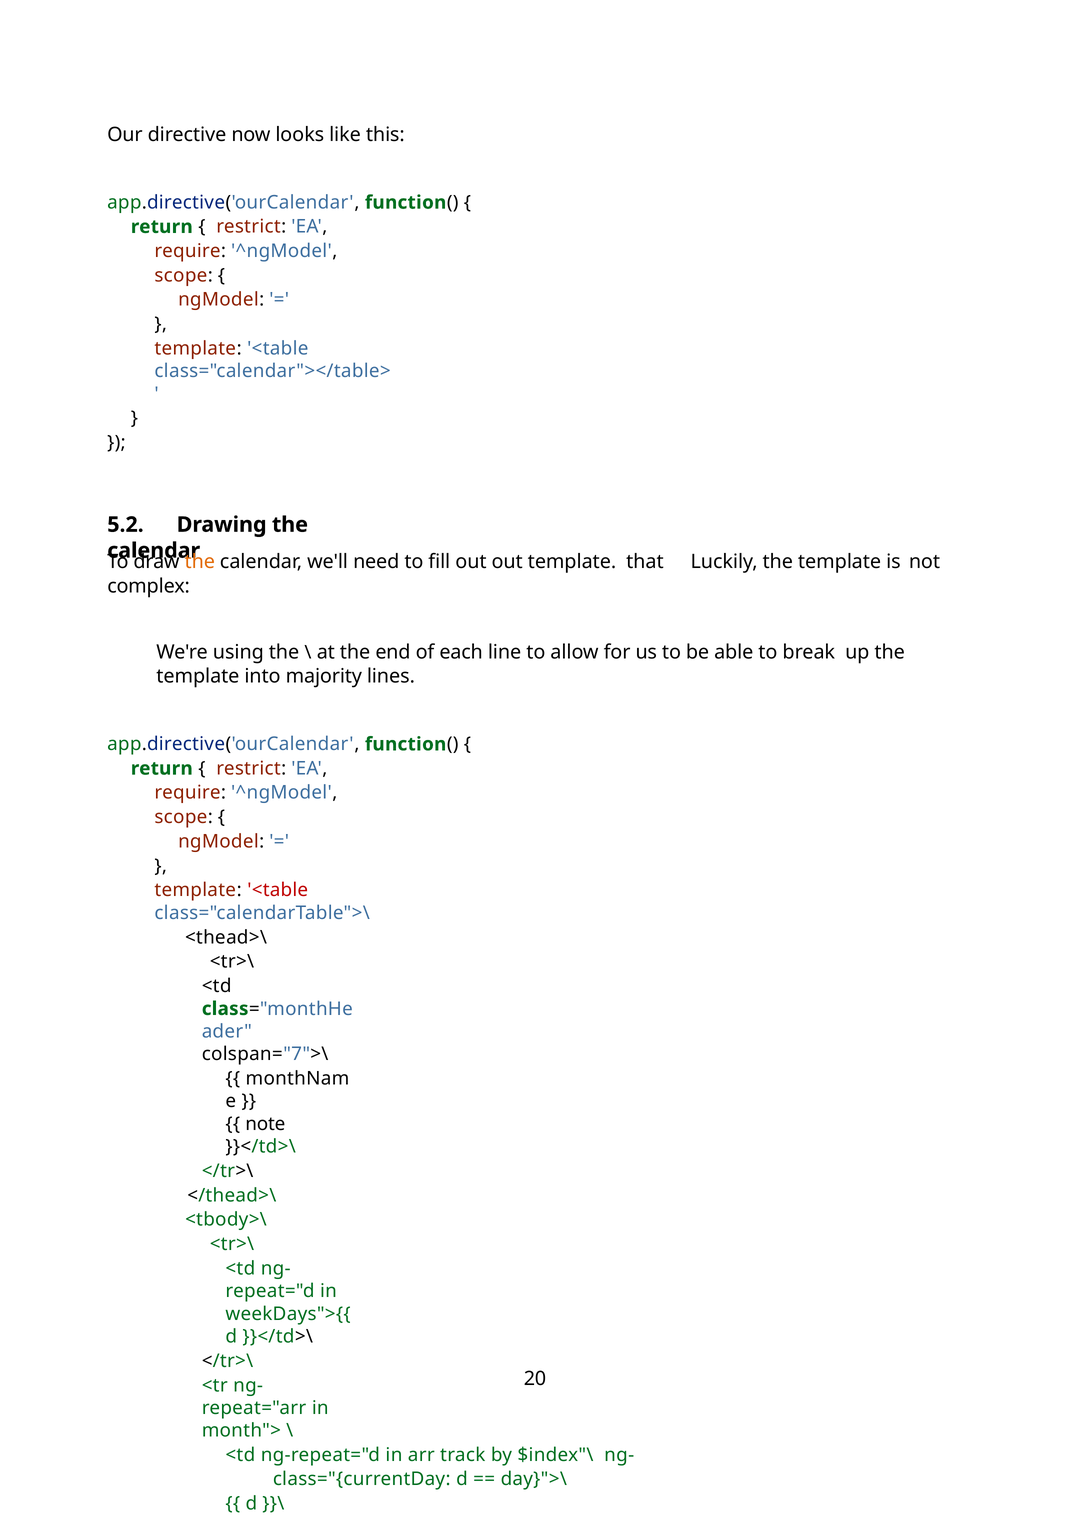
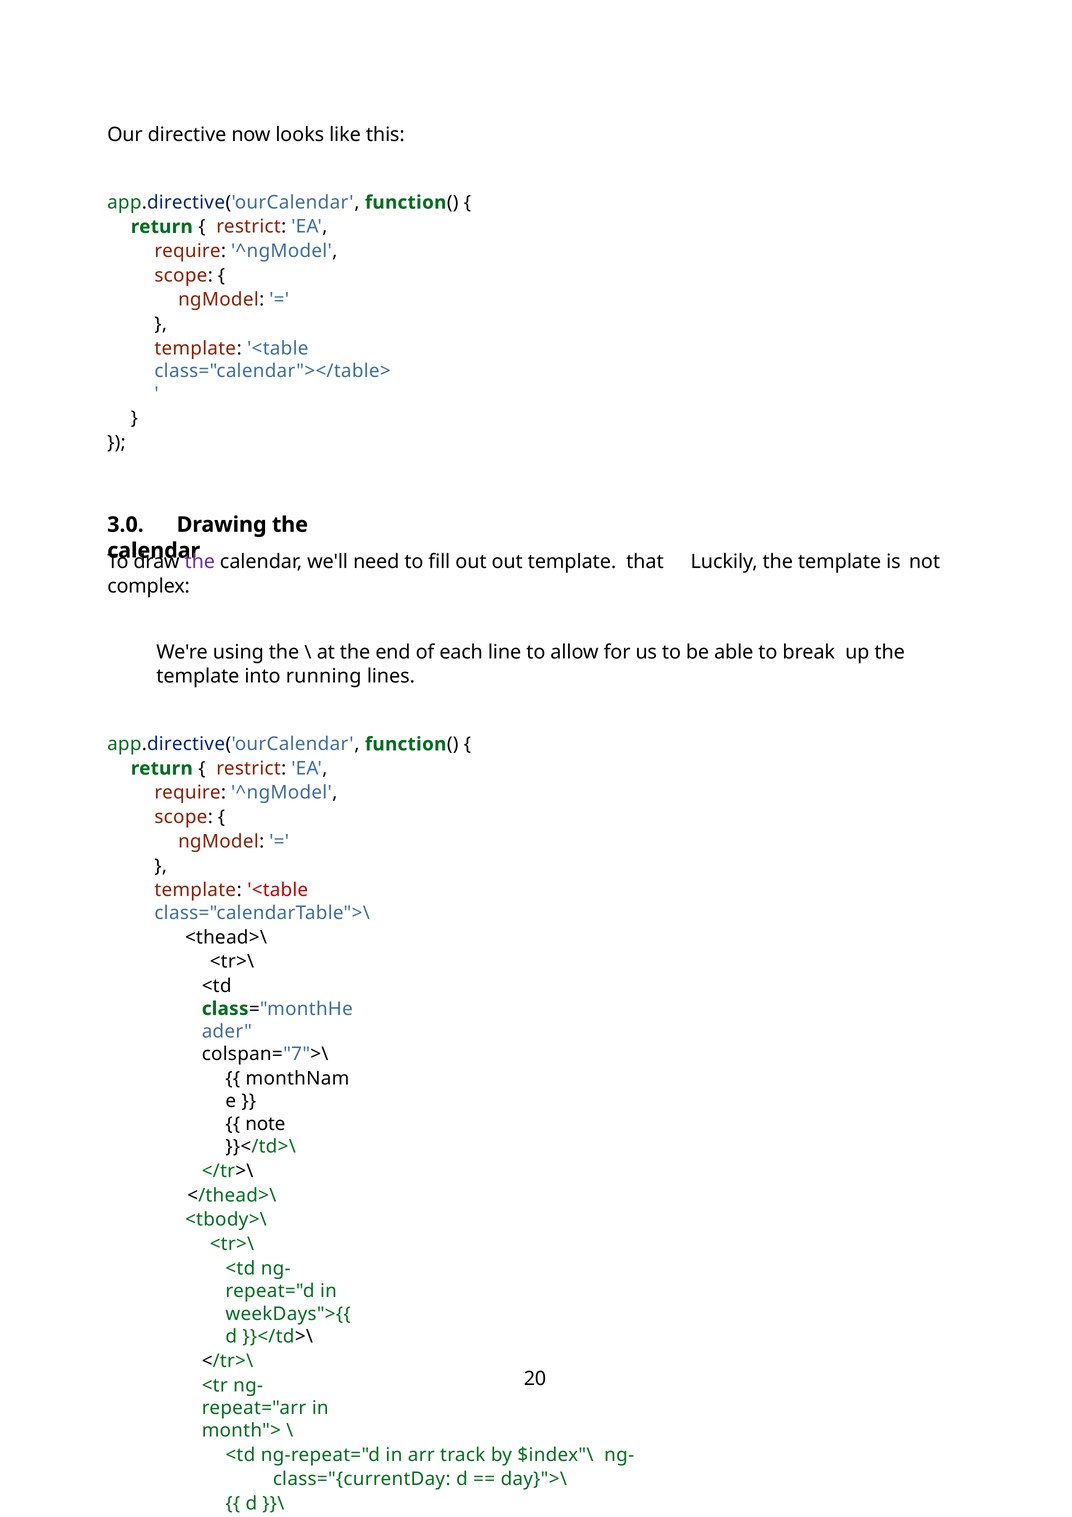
5.2: 5.2 -> 3.0
the at (200, 562) colour: orange -> purple
majority: majority -> running
